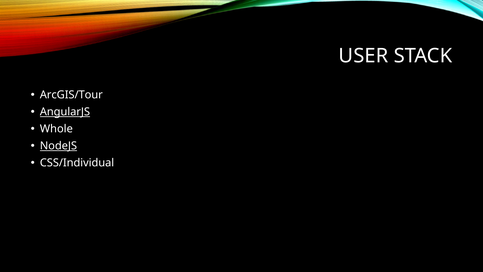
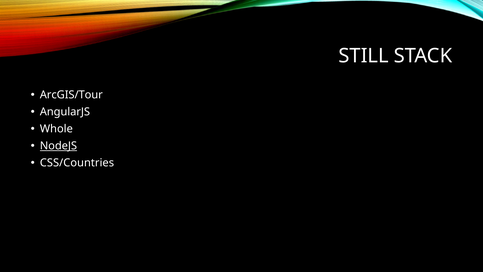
USER: USER -> STILL
AngularJS underline: present -> none
CSS/Individual: CSS/Individual -> CSS/Countries
